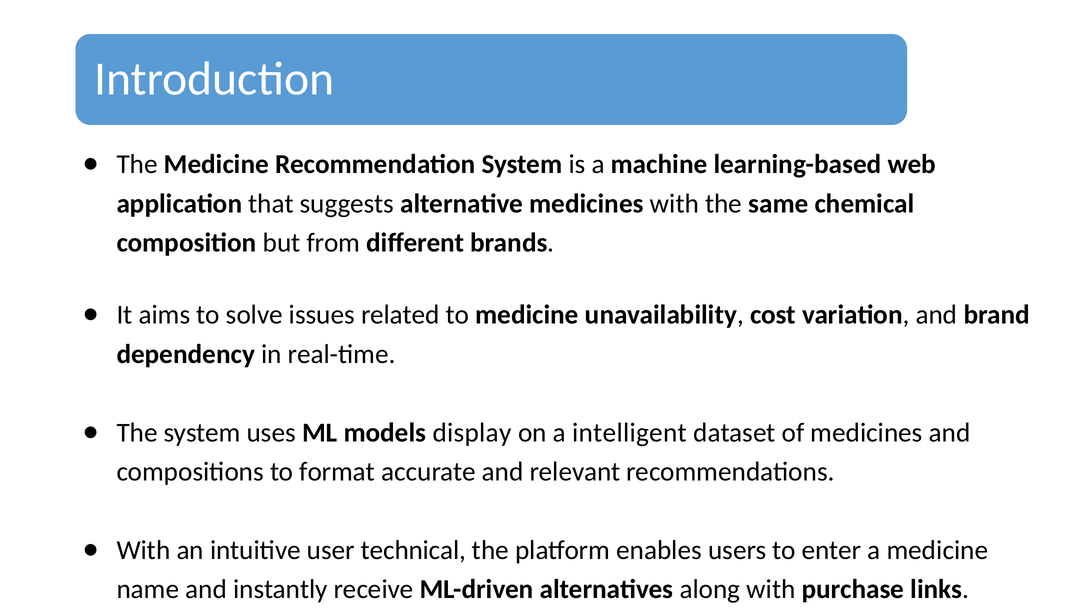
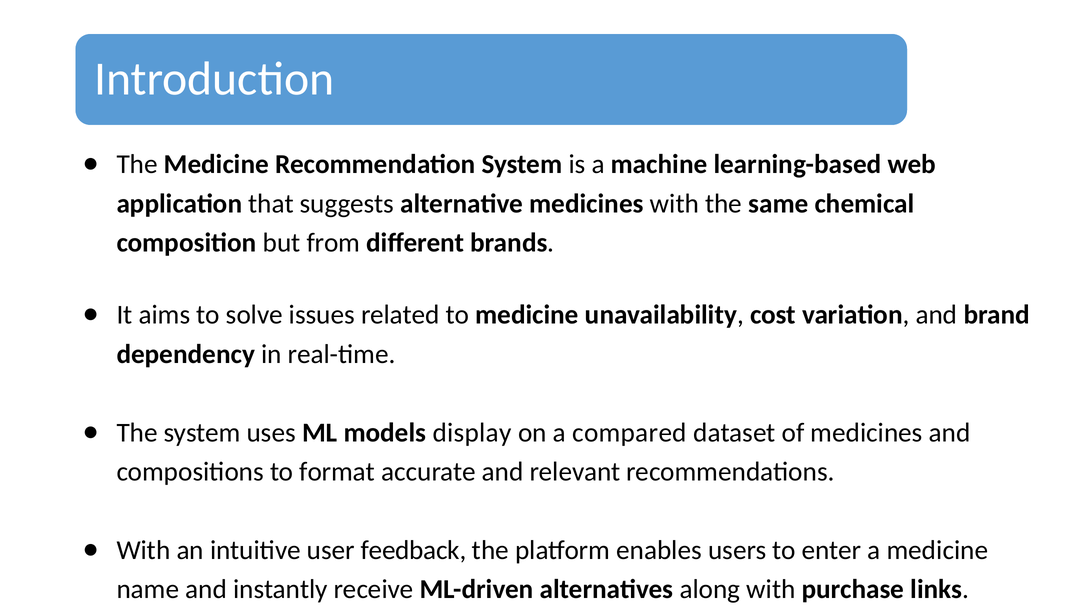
intelligent: intelligent -> compared
technical: technical -> feedback
